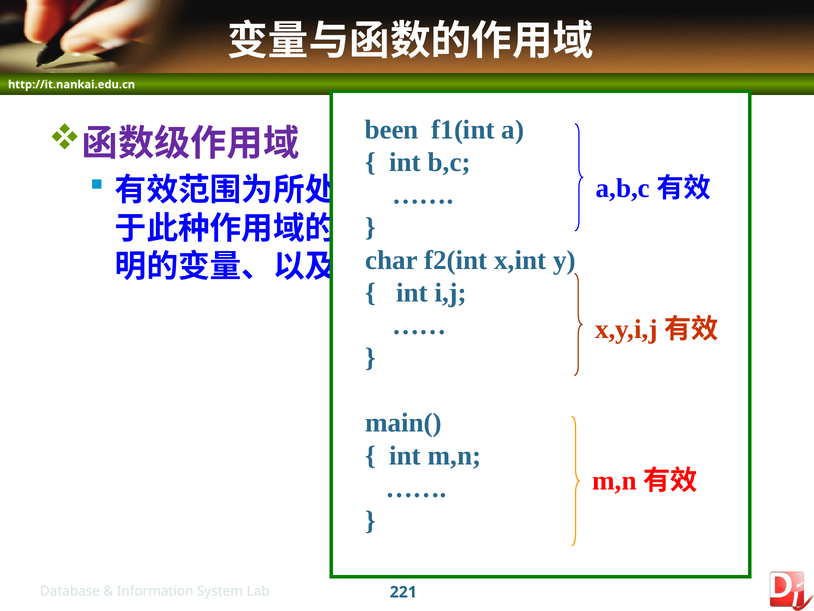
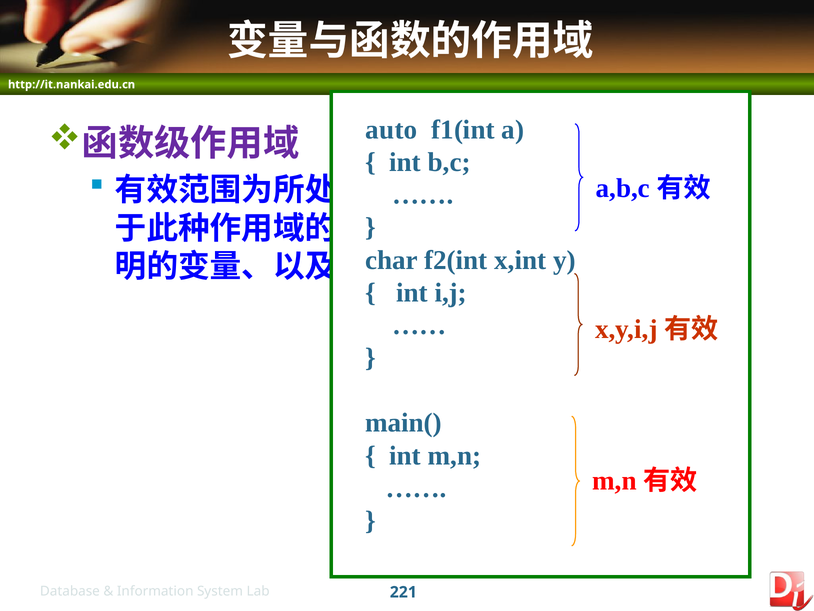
been: been -> auto
